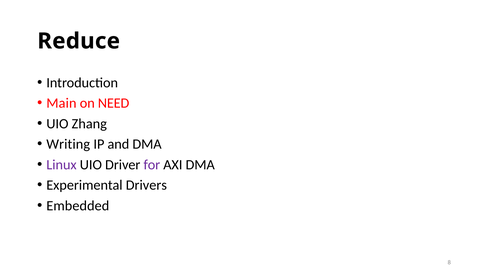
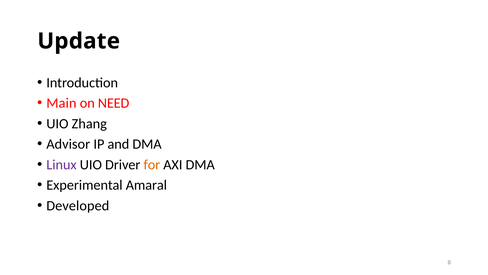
Reduce: Reduce -> Update
Writing: Writing -> Advisor
for colour: purple -> orange
Drivers: Drivers -> Amaral
Embedded: Embedded -> Developed
